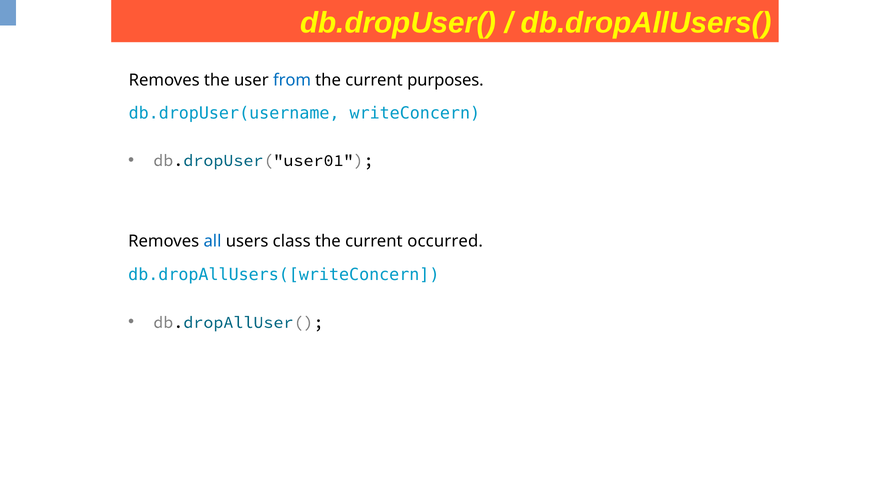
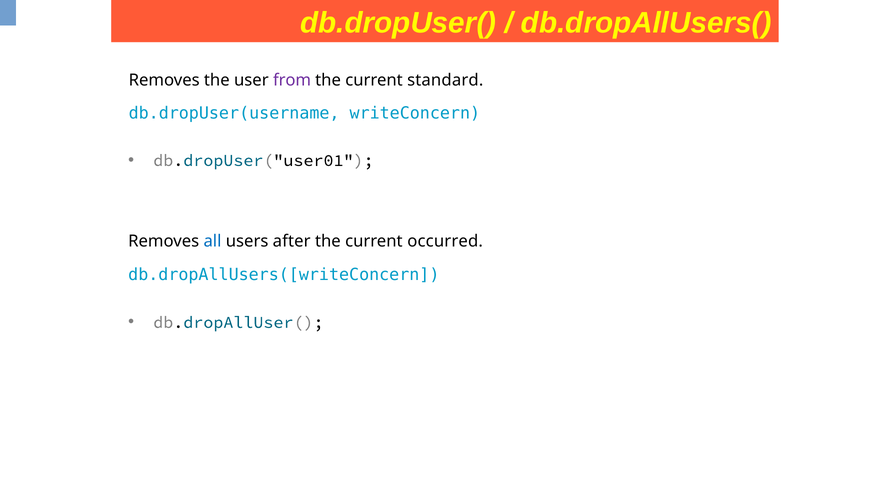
from colour: blue -> purple
purposes: purposes -> standard
class: class -> after
